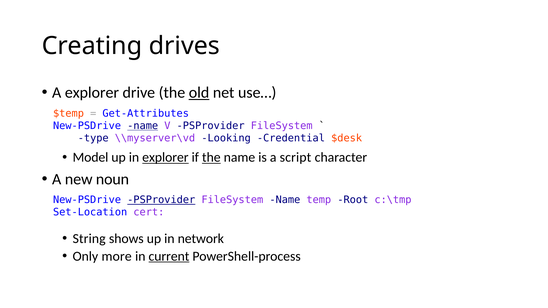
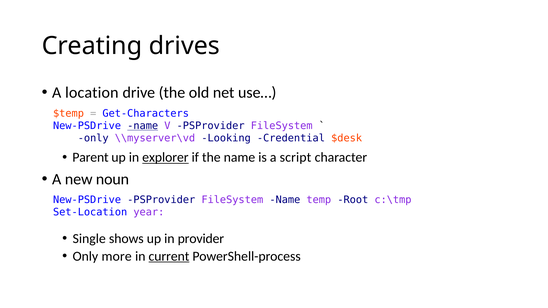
A explorer: explorer -> location
old underline: present -> none
Get-Attributes: Get-Attributes -> Get-Characters
type at (93, 138): type -> only
Model: Model -> Parent
the at (211, 157) underline: present -> none
PSProvider at (161, 200) underline: present -> none
cert: cert -> year
String: String -> Single
network: network -> provider
